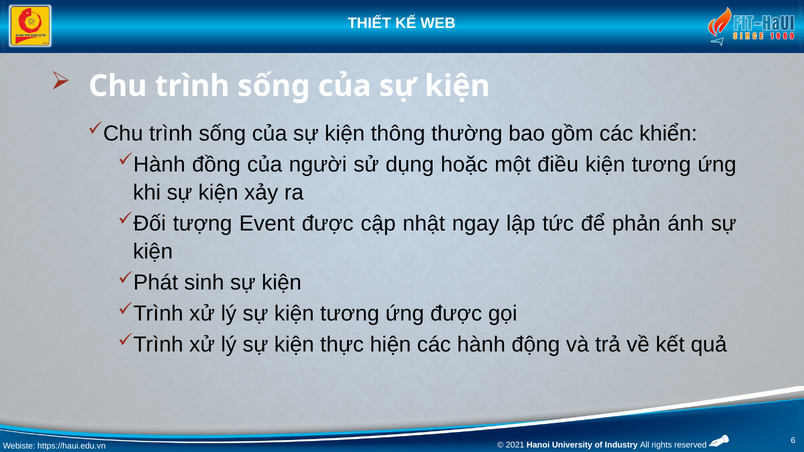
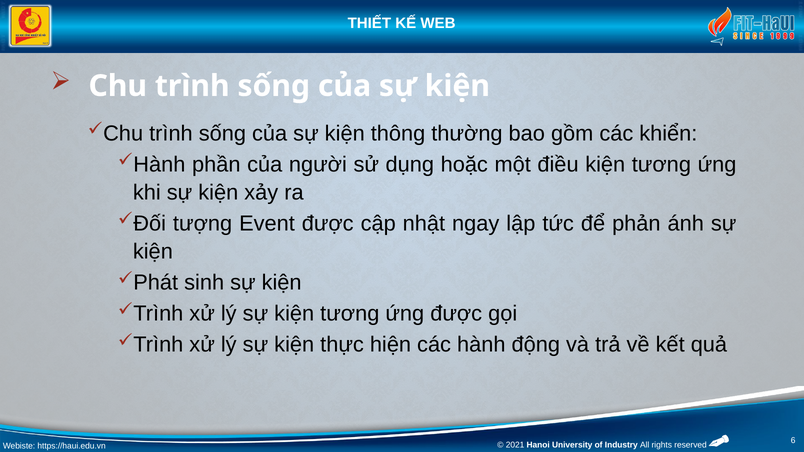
đồng: đồng -> phần
